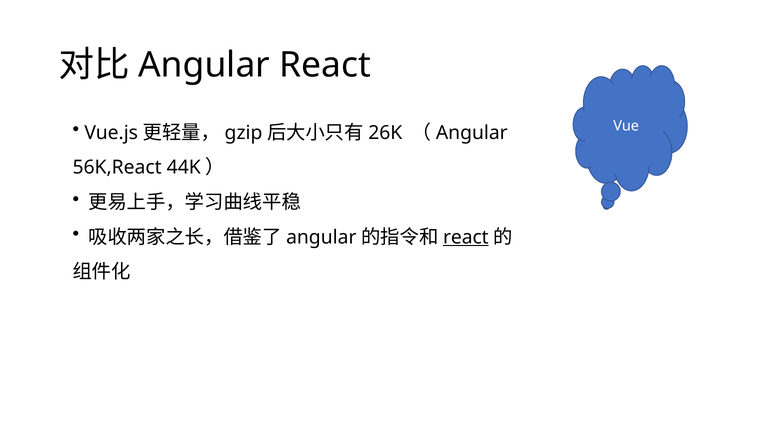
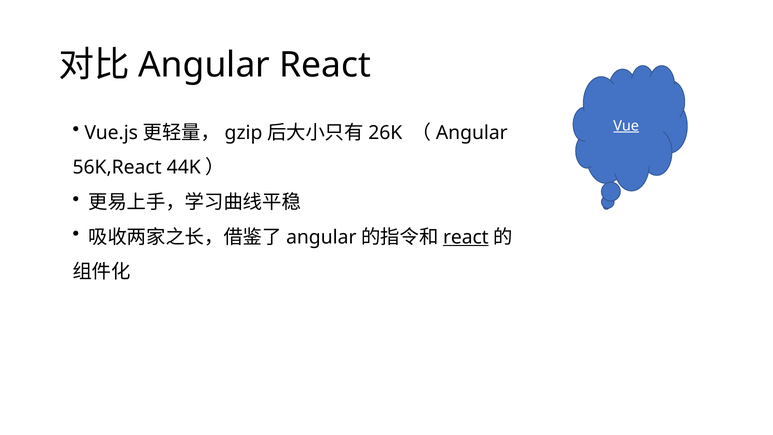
Vue underline: none -> present
